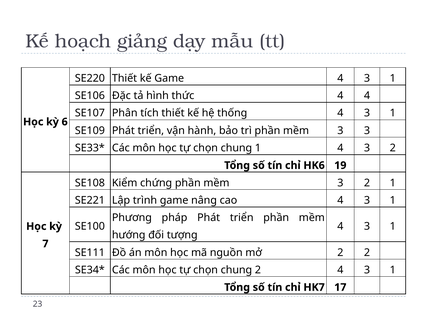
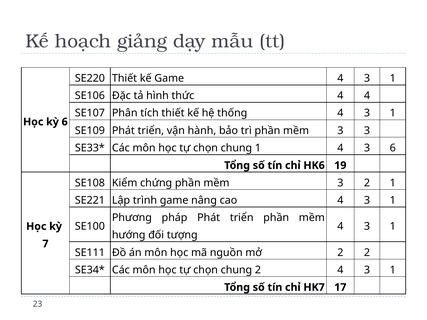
4 3 2: 2 -> 6
